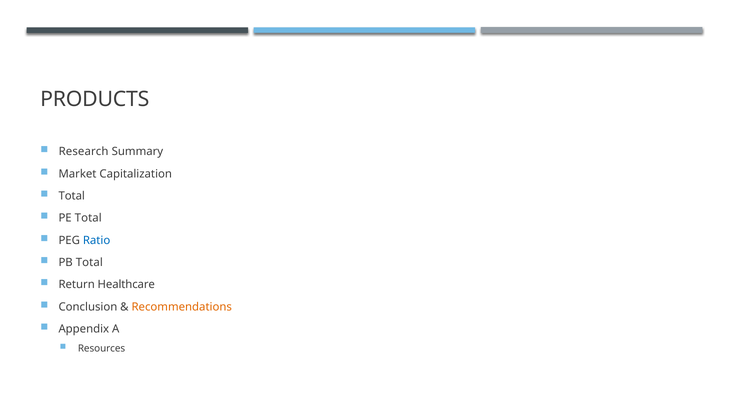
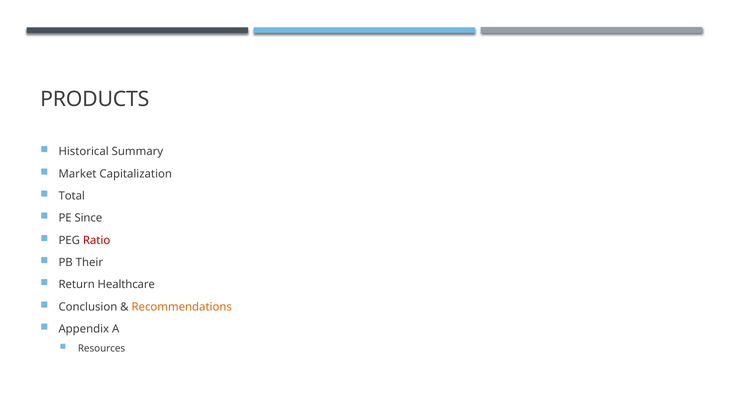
Research: Research -> Historical
PE Total: Total -> Since
Ratio colour: blue -> red
PB Total: Total -> Their
